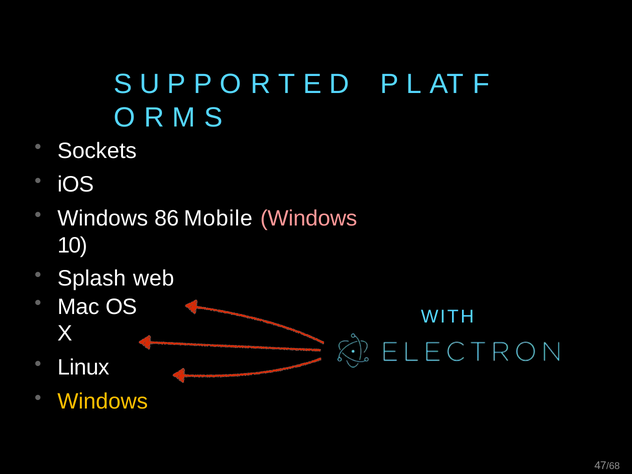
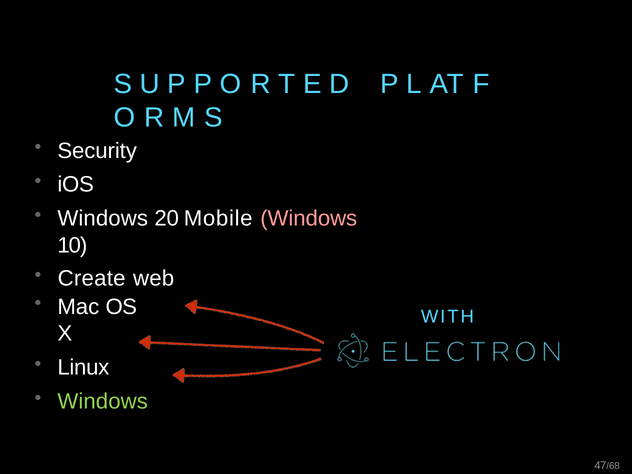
Sockets: Sockets -> Security
86: 86 -> 20
Splash: Splash -> Create
Windows at (103, 401) colour: yellow -> light green
